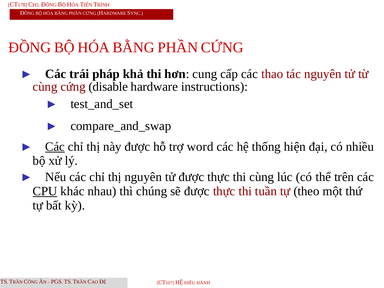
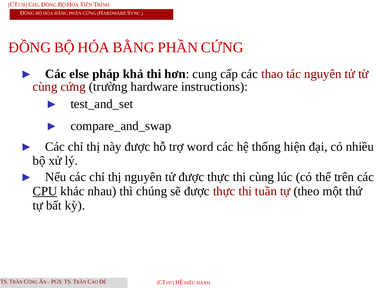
trái: trái -> else
disable: disable -> trường
Các at (55, 147) underline: present -> none
